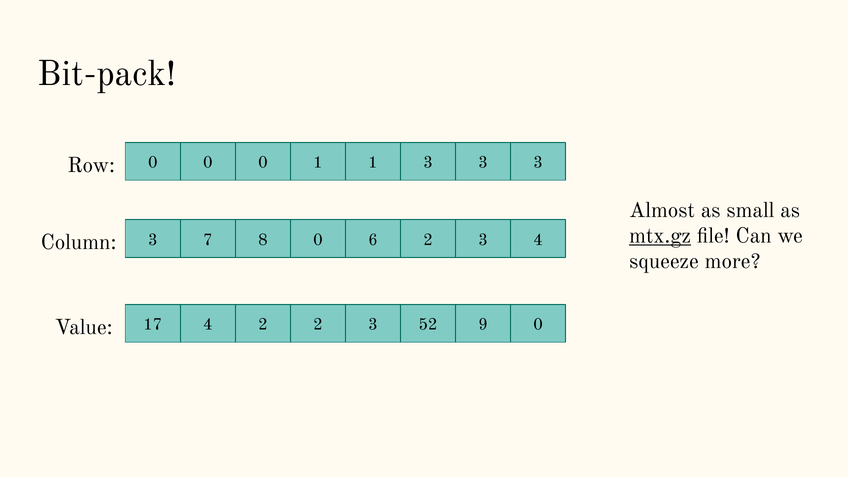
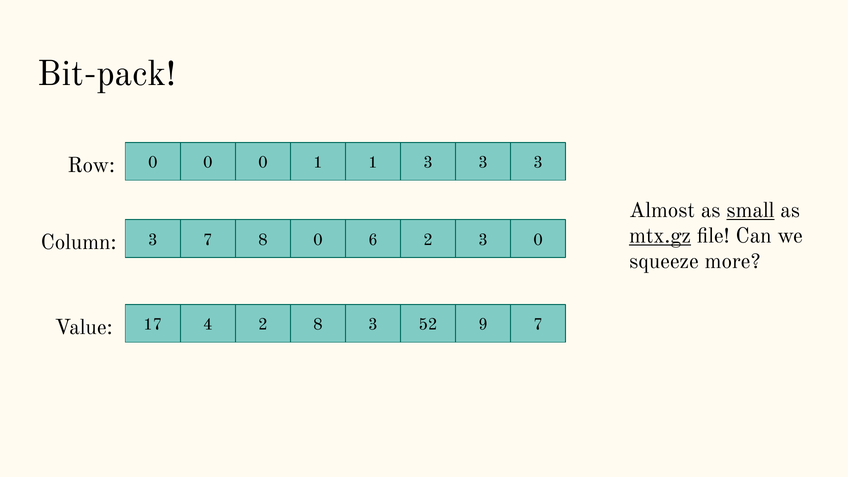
small underline: none -> present
3 4: 4 -> 0
2 2: 2 -> 8
9 0: 0 -> 7
